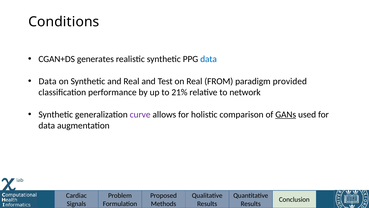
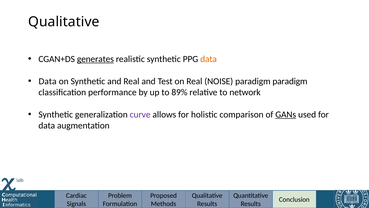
Conditions at (64, 22): Conditions -> Qualitative
generates underline: none -> present
data at (209, 59) colour: blue -> orange
FROM: FROM -> NOISE
paradigm provided: provided -> paradigm
21%: 21% -> 89%
